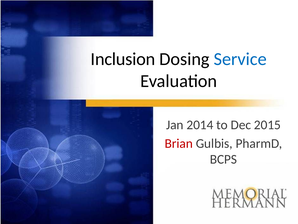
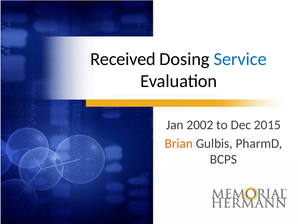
Inclusion: Inclusion -> Received
2014: 2014 -> 2002
Brian colour: red -> orange
